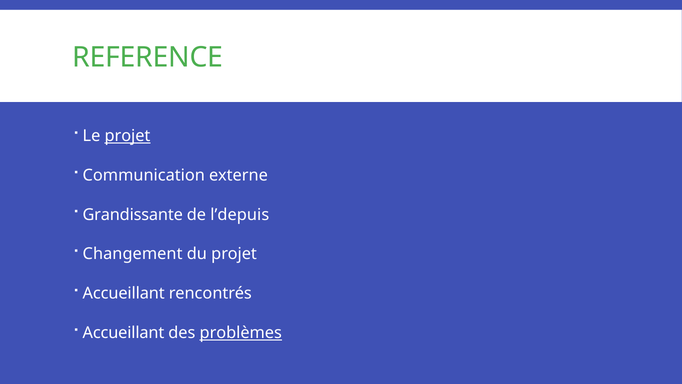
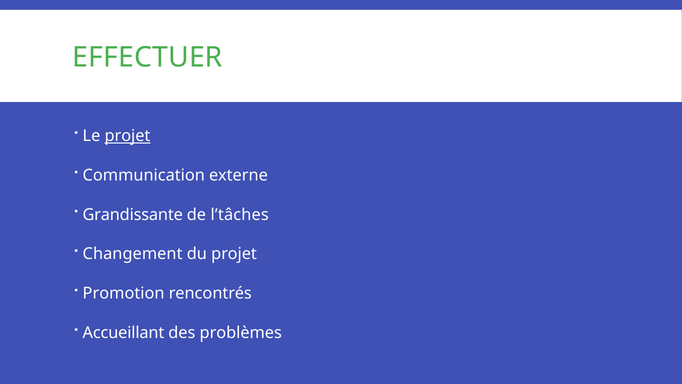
REFERENCE: REFERENCE -> EFFECTUER
l’depuis: l’depuis -> l’tâches
Accueillant at (124, 293): Accueillant -> Promotion
problèmes underline: present -> none
